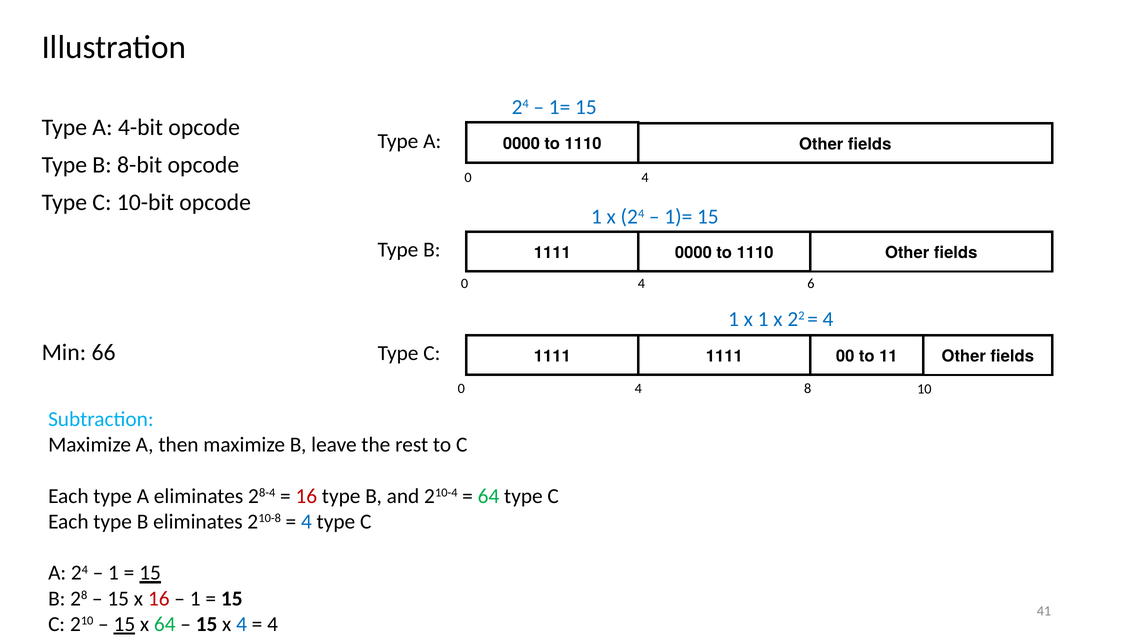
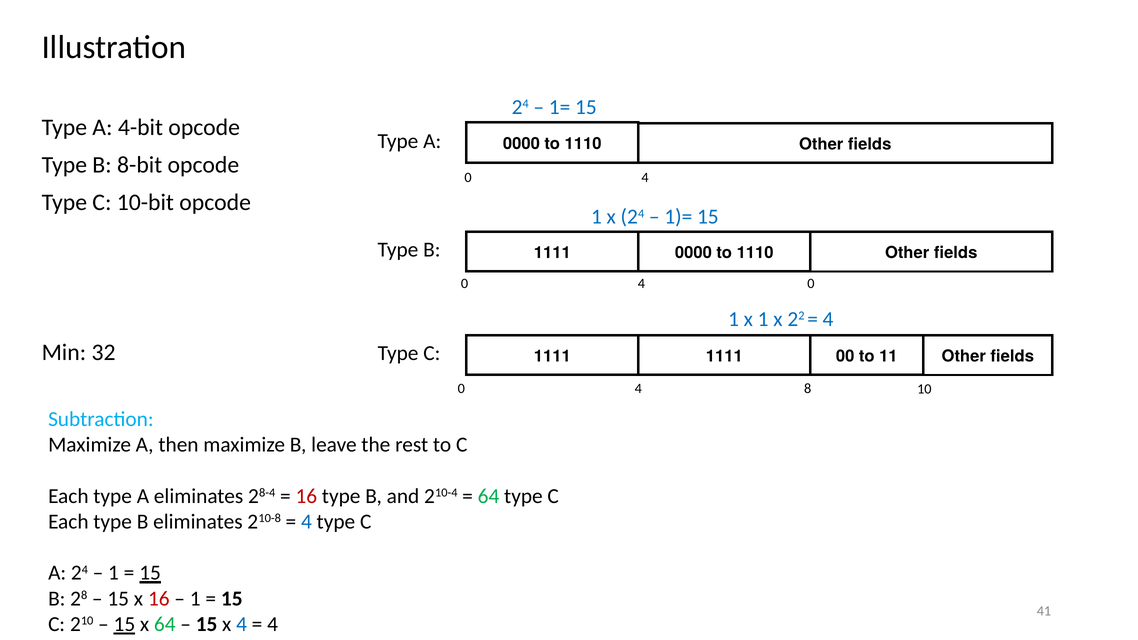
0 4 6: 6 -> 0
66: 66 -> 32
